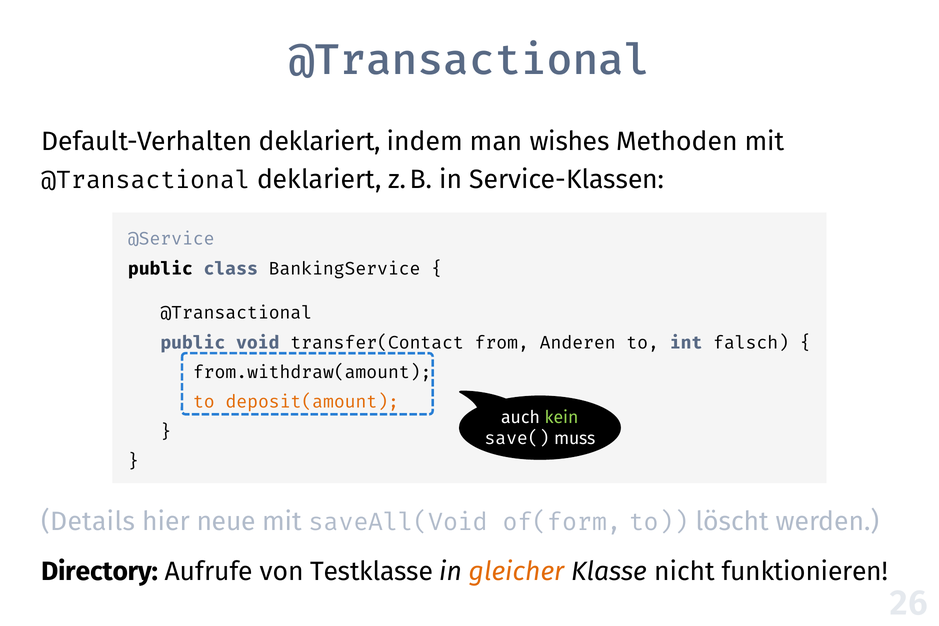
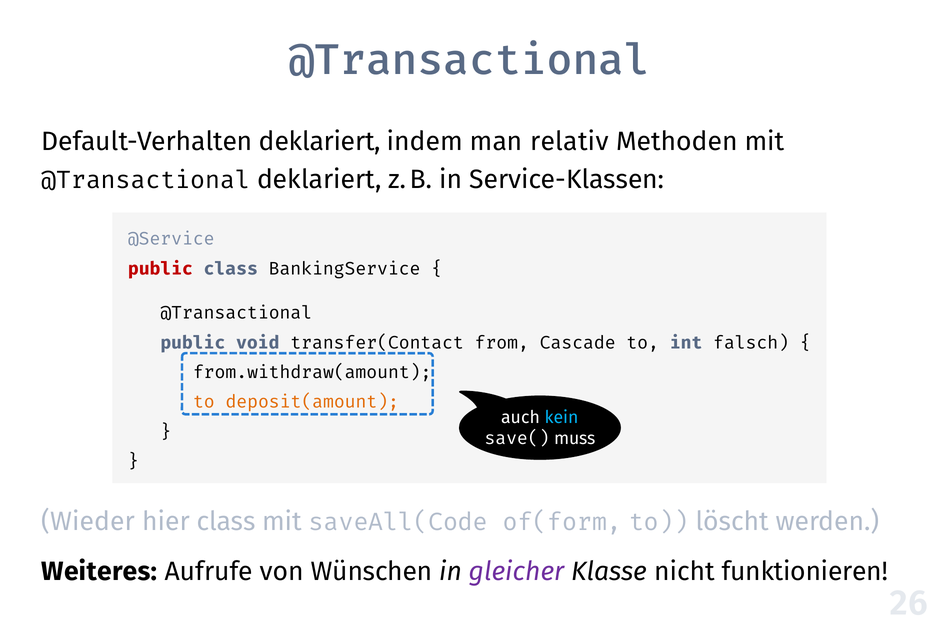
wishes: wishes -> relativ
public at (160, 269) colour: black -> red
Anderen: Anderen -> Cascade
kein colour: light green -> light blue
Details: Details -> Wieder
hier neue: neue -> class
saveAll(Void.of(form: saveAll(Void.of(form -> saveAll(Code.of(form
Directory: Directory -> Weiteres
Testklasse: Testklasse -> Wünschen
gleicher colour: orange -> purple
